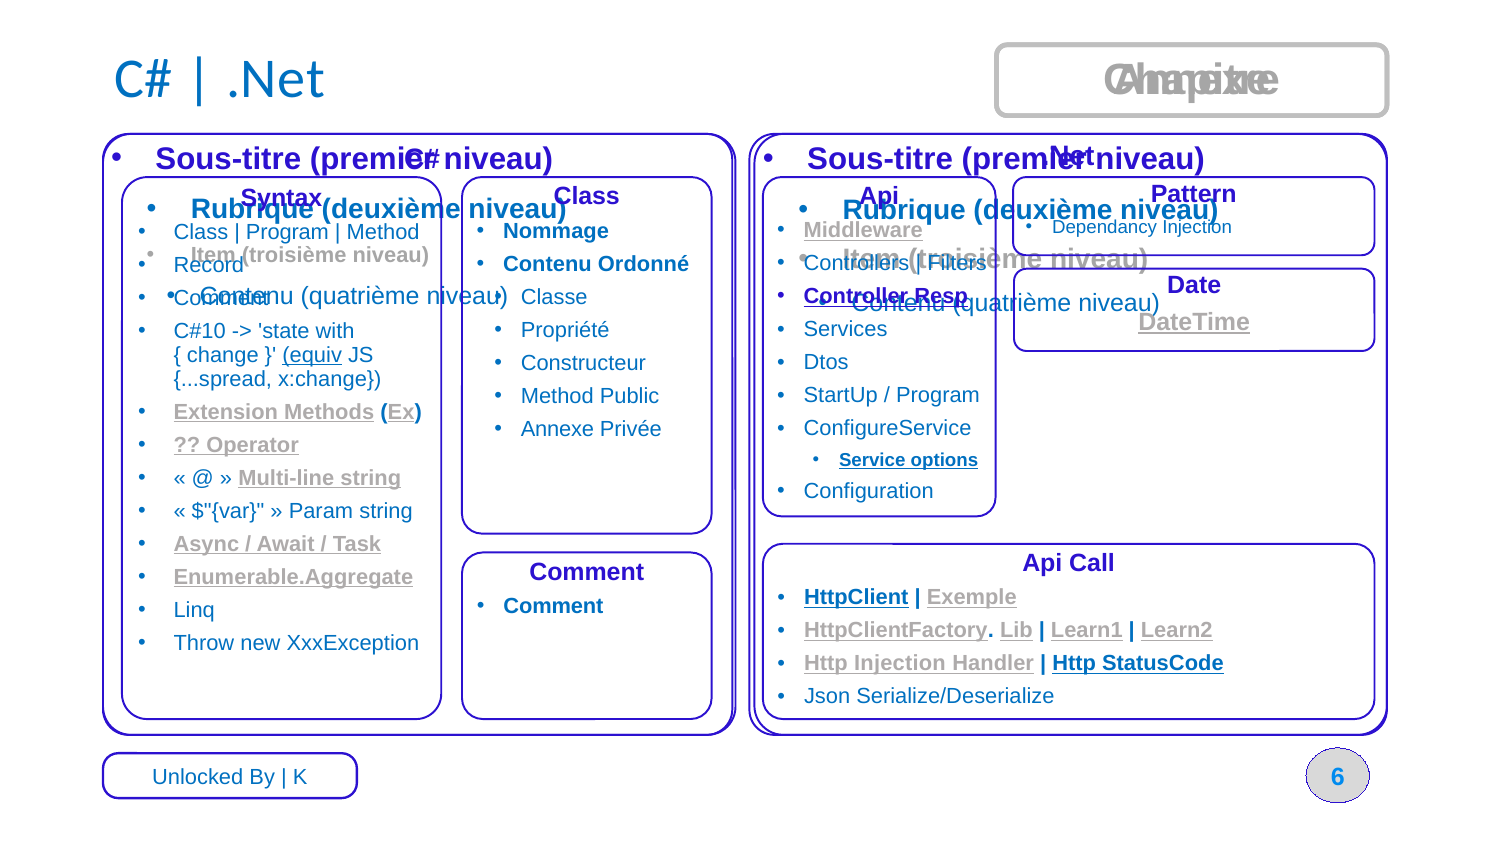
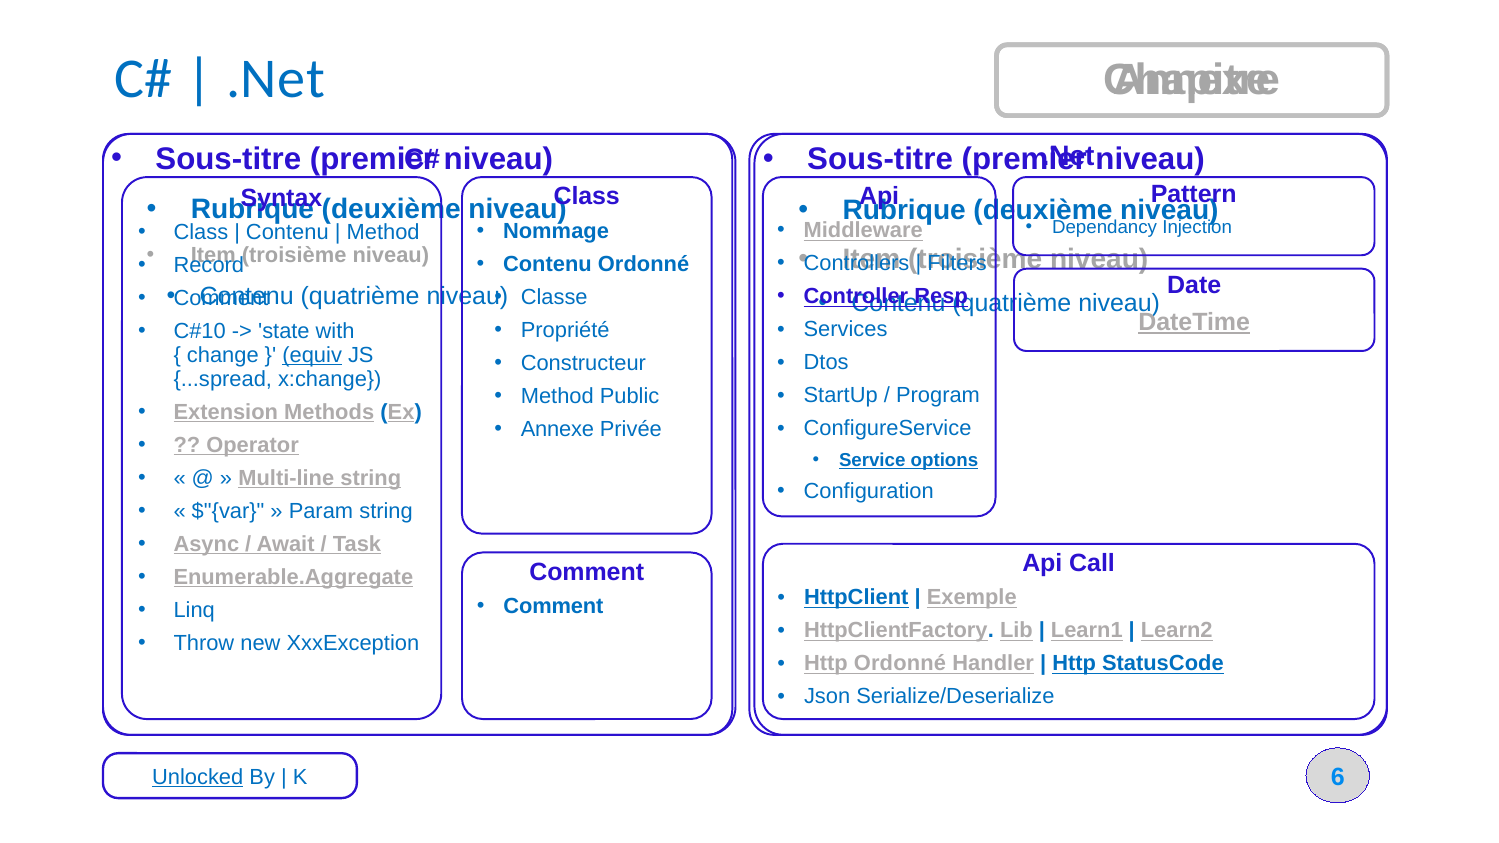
Program at (287, 233): Program -> Contenu
Http Injection: Injection -> Ordonné
Unlocked underline: none -> present
